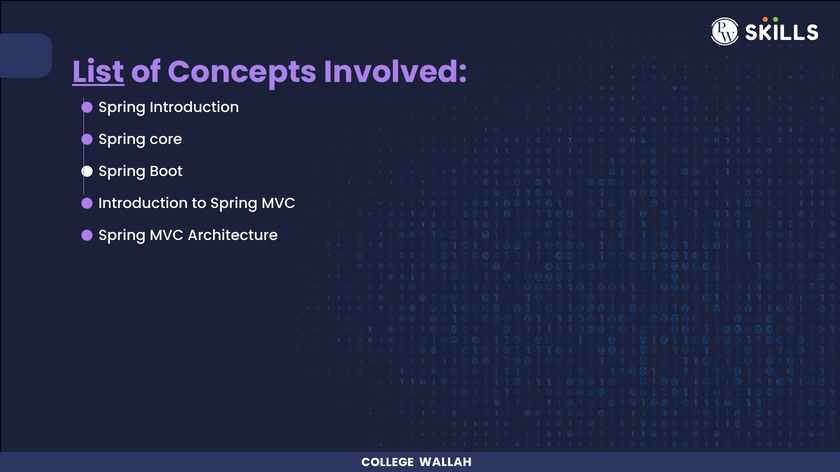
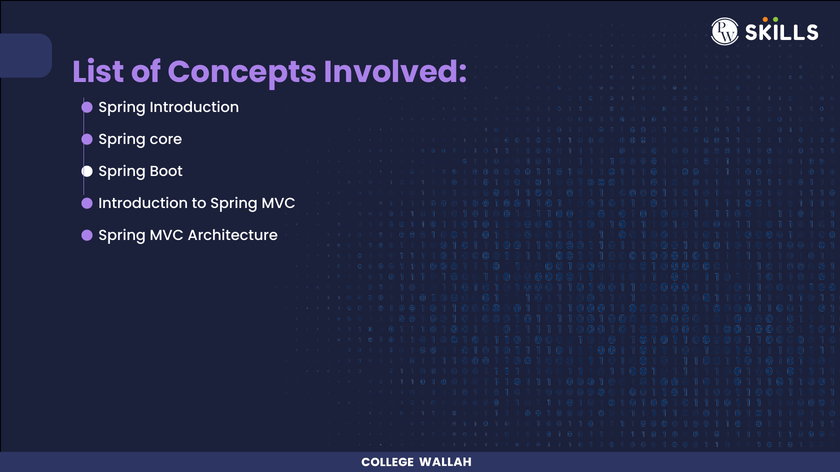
List underline: present -> none
